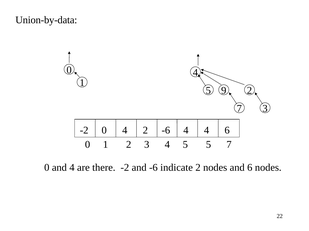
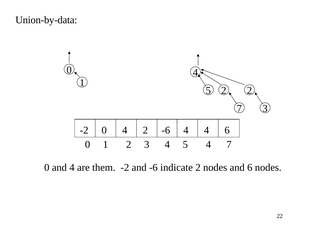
5 9: 9 -> 2
5 5: 5 -> 4
there: there -> them
